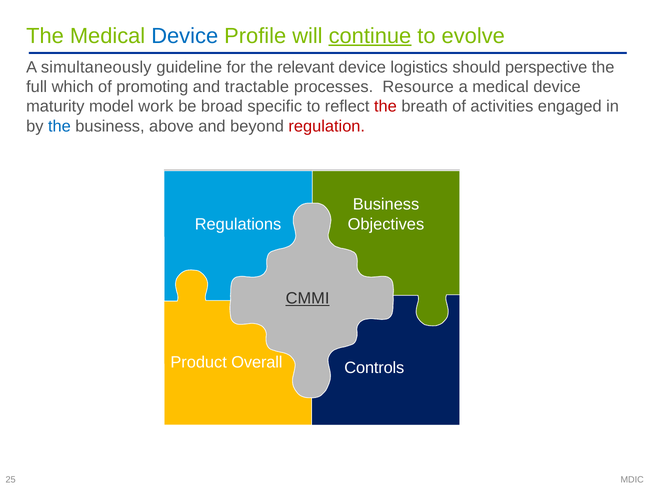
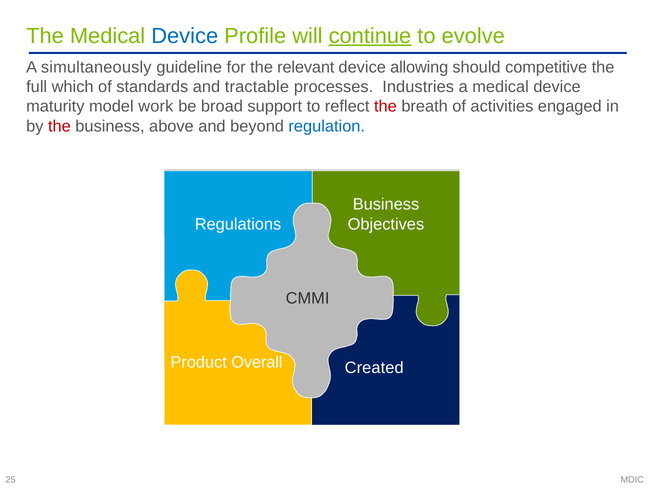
logistics: logistics -> allowing
perspective: perspective -> competitive
promoting: promoting -> standards
Resource: Resource -> Industries
specific: specific -> support
the at (59, 126) colour: blue -> red
regulation colour: red -> blue
CMMI underline: present -> none
Controls: Controls -> Created
